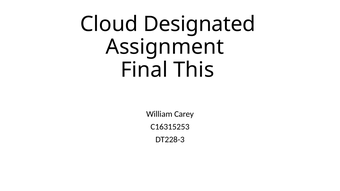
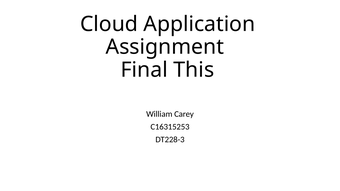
Designated: Designated -> Application
